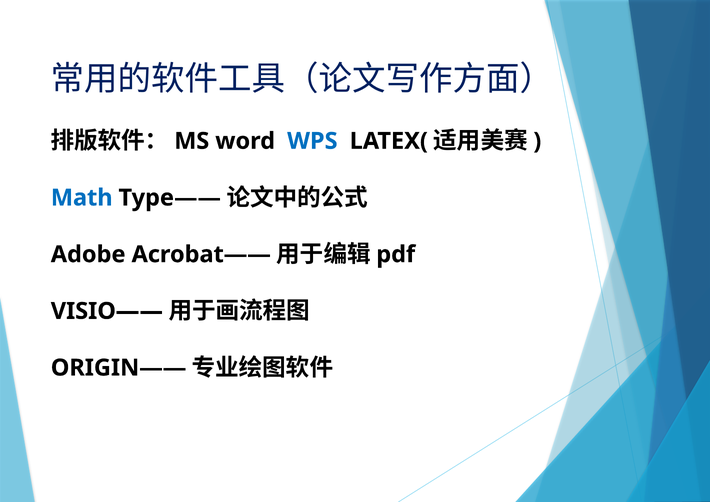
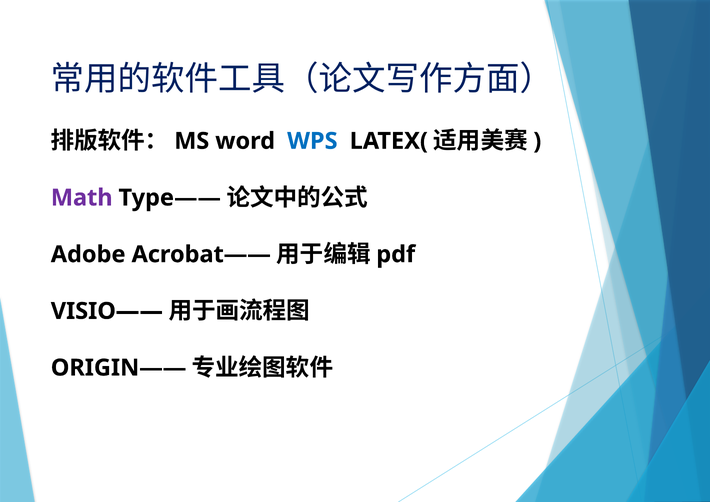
Math colour: blue -> purple
